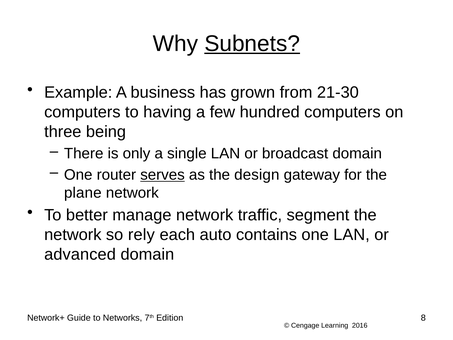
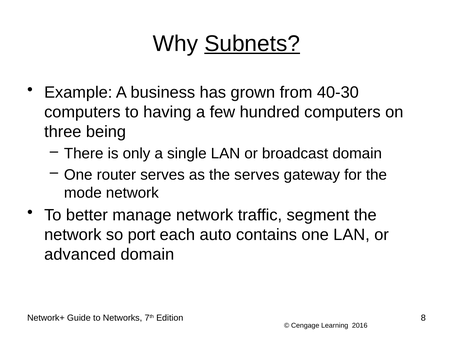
21-30: 21-30 -> 40-30
serves at (163, 175) underline: present -> none
the design: design -> serves
plane: plane -> mode
rely: rely -> port
